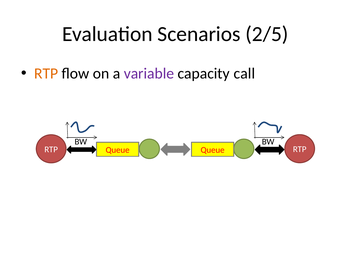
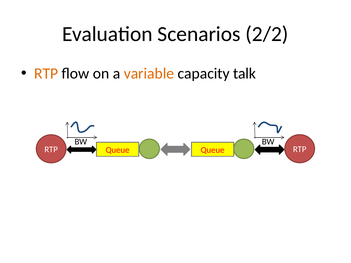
2/5: 2/5 -> 2/2
variable colour: purple -> orange
call: call -> talk
